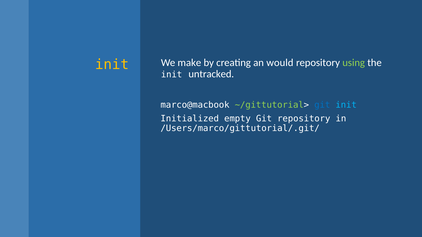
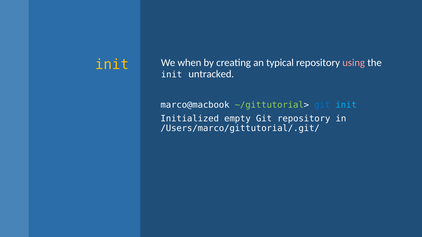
make: make -> when
would: would -> typical
using colour: light green -> pink
